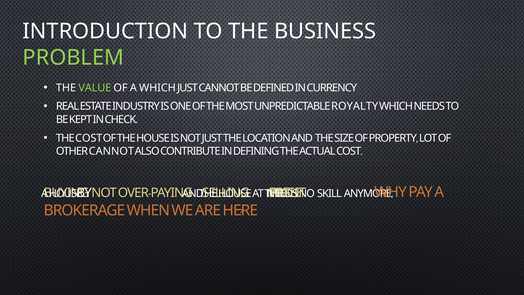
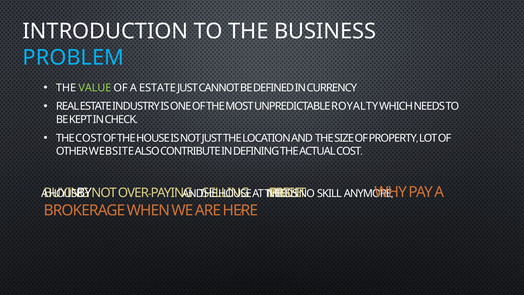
PROBLEM colour: light green -> light blue
A WHICH: WHICH -> ESTATE
OTHER CANNOT: CANNOT -> WEBSITE
